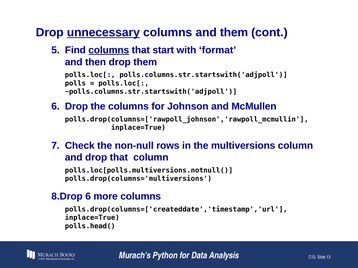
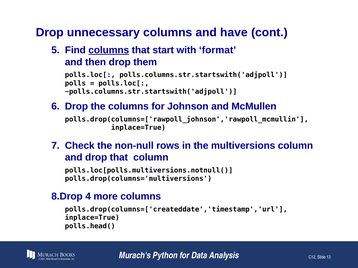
unnecessary underline: present -> none
and them: them -> have
6 at (88, 197): 6 -> 4
